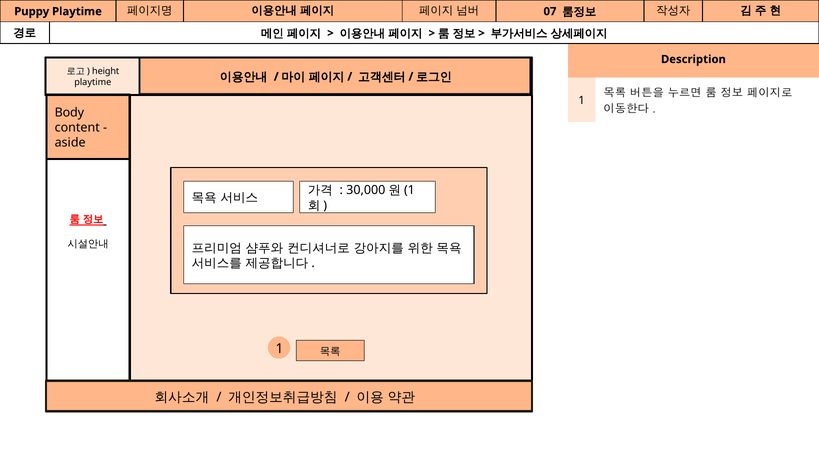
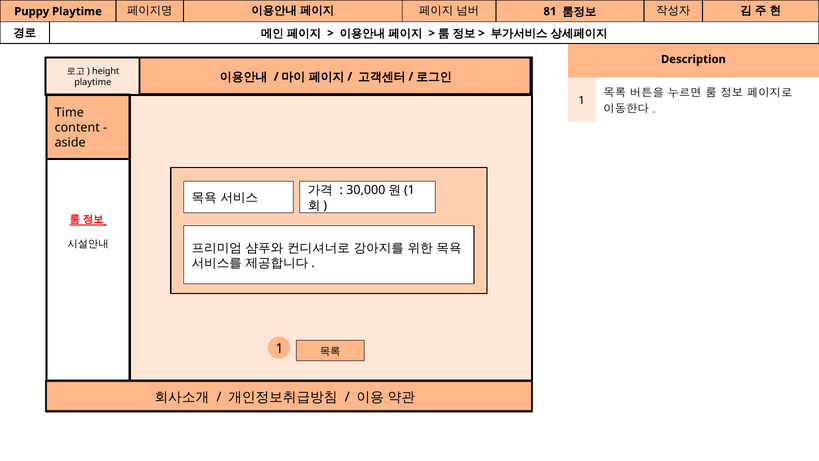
07: 07 -> 81
Body: Body -> Time
